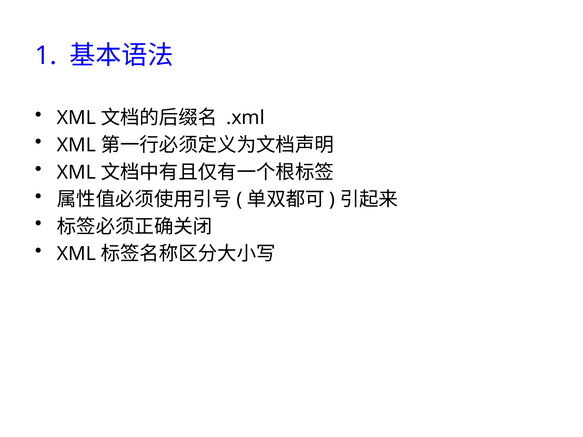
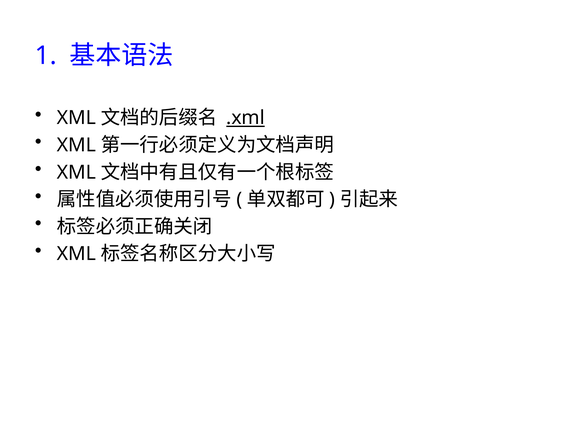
.xml underline: none -> present
